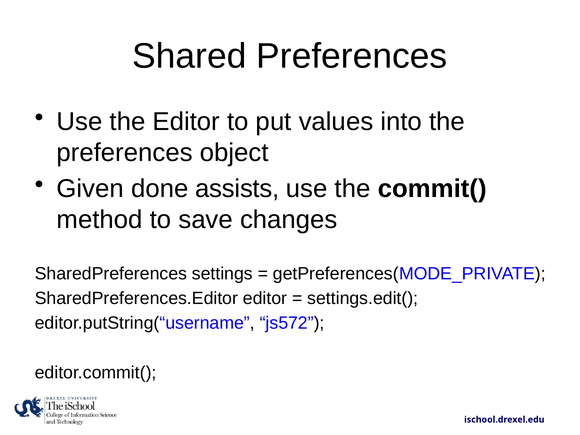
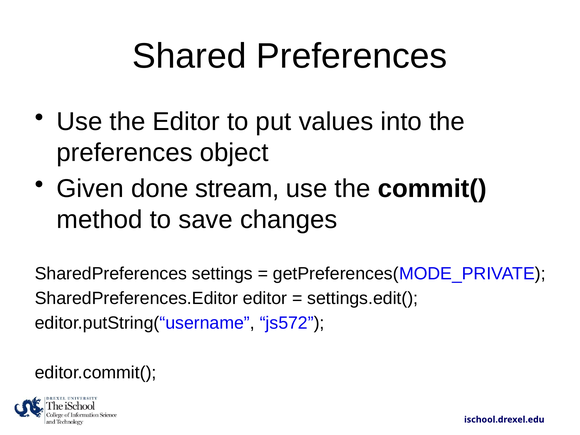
assists: assists -> stream
